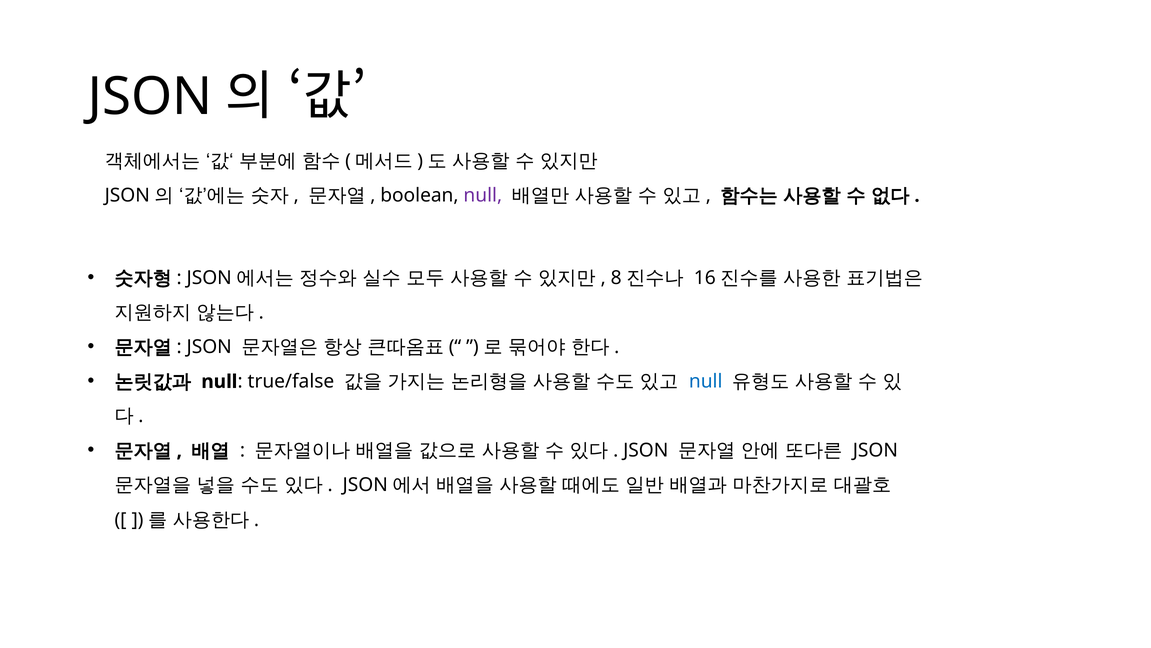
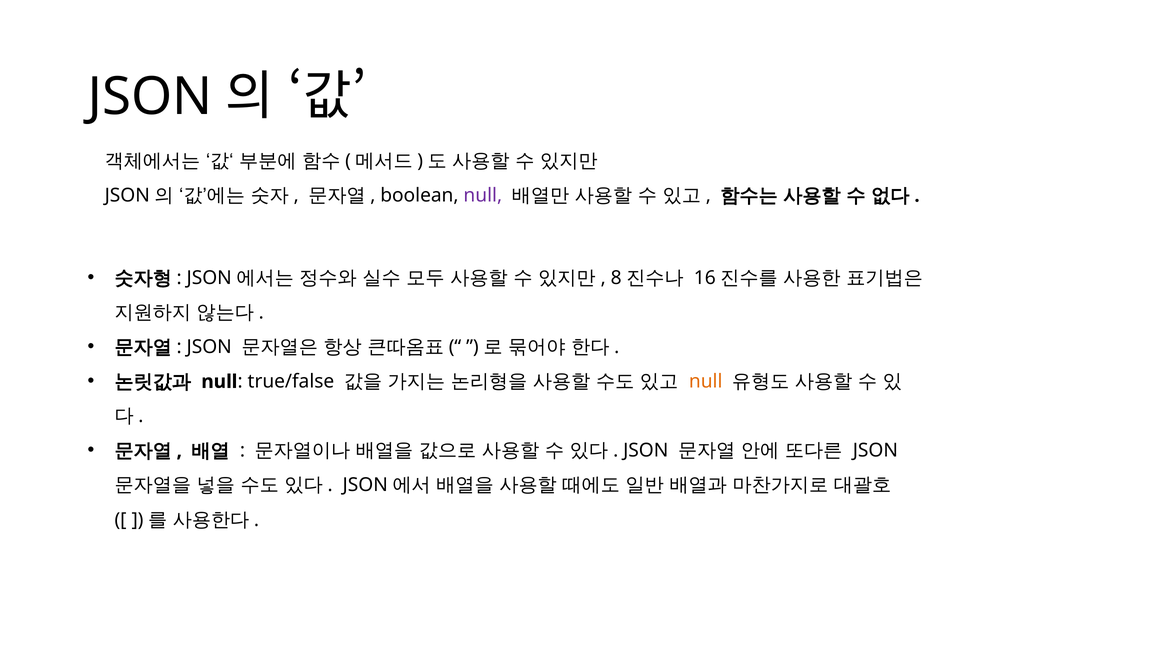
null at (706, 381) colour: blue -> orange
